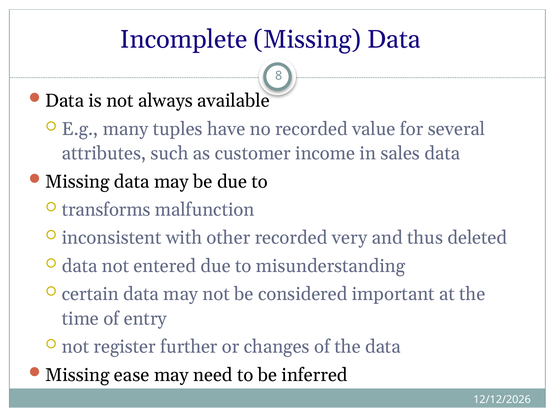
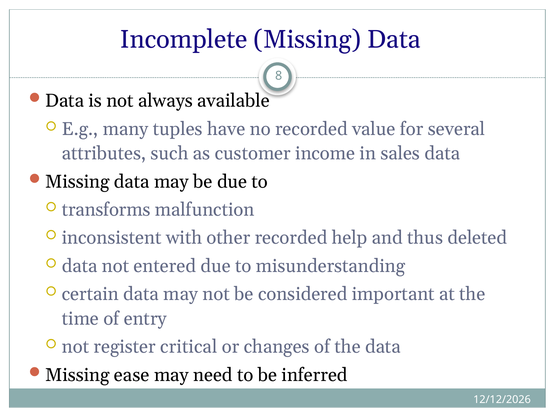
very: very -> help
further: further -> critical
